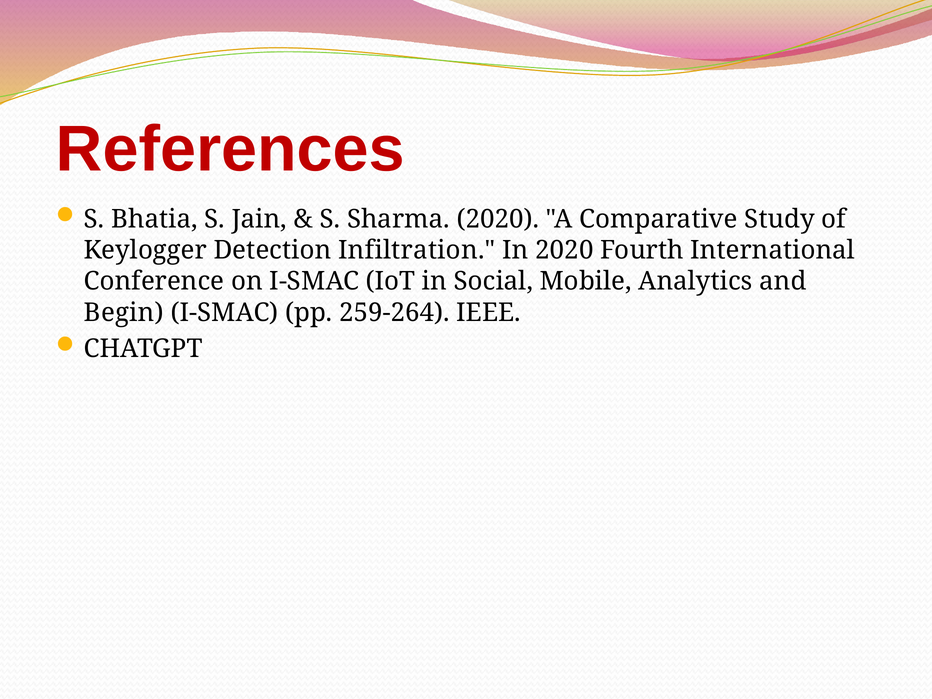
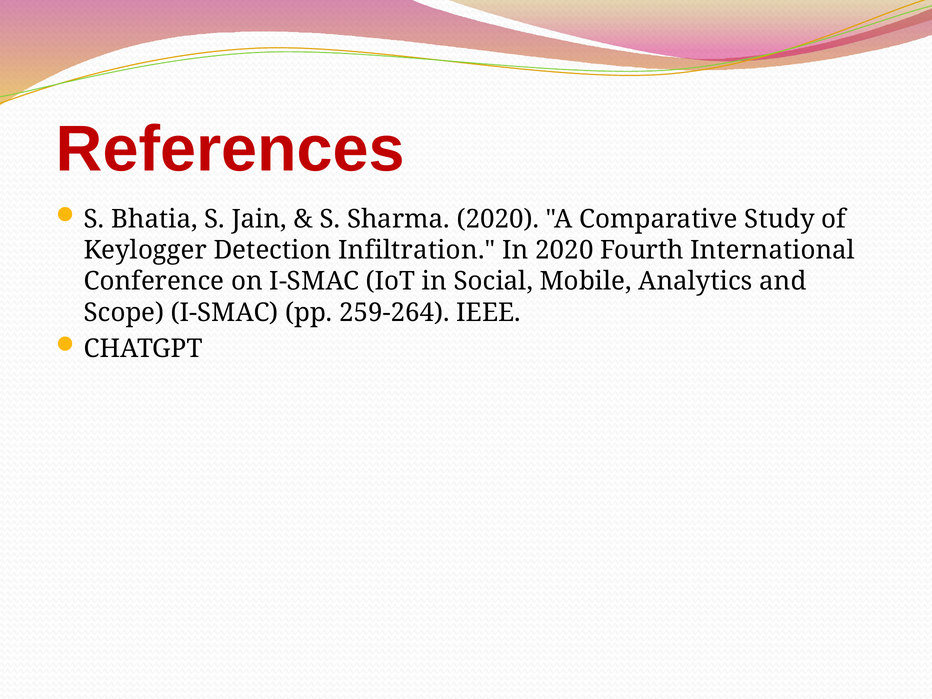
Begin: Begin -> Scope
